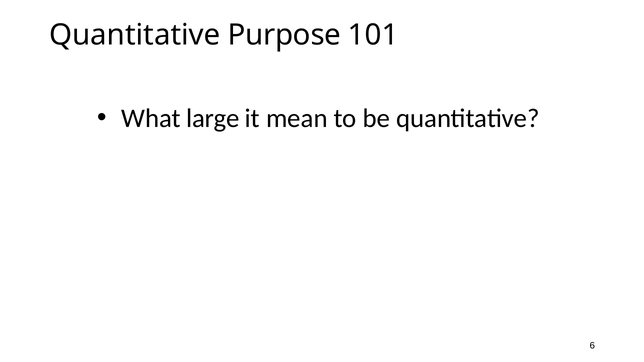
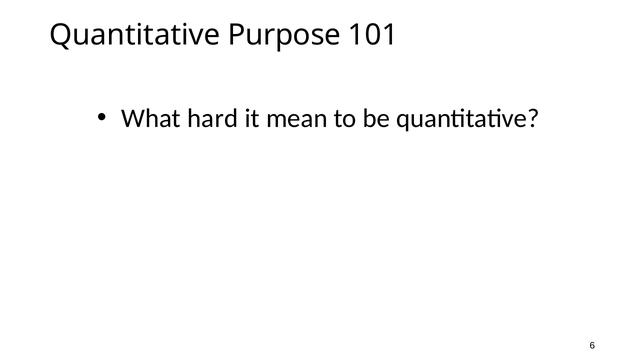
large: large -> hard
